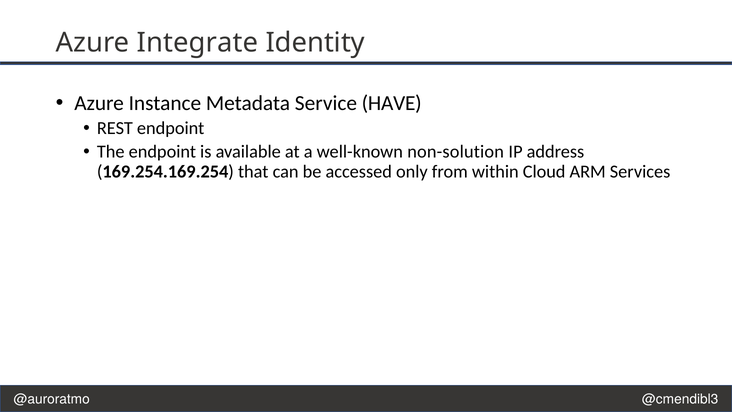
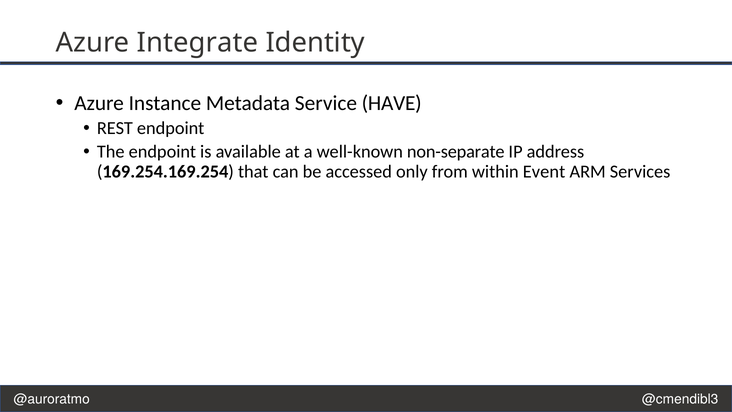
non-solution: non-solution -> non-separate
Cloud: Cloud -> Event
